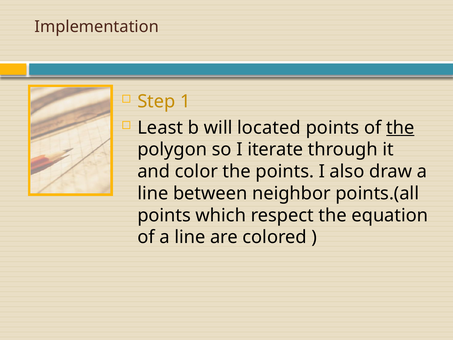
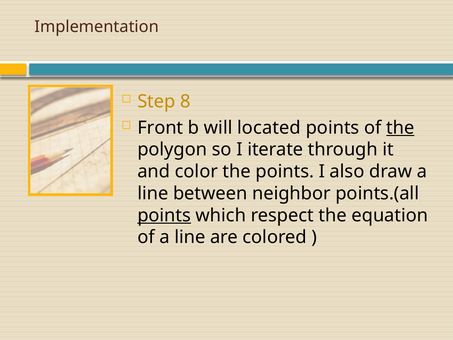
1: 1 -> 8
Least: Least -> Front
points at (164, 215) underline: none -> present
